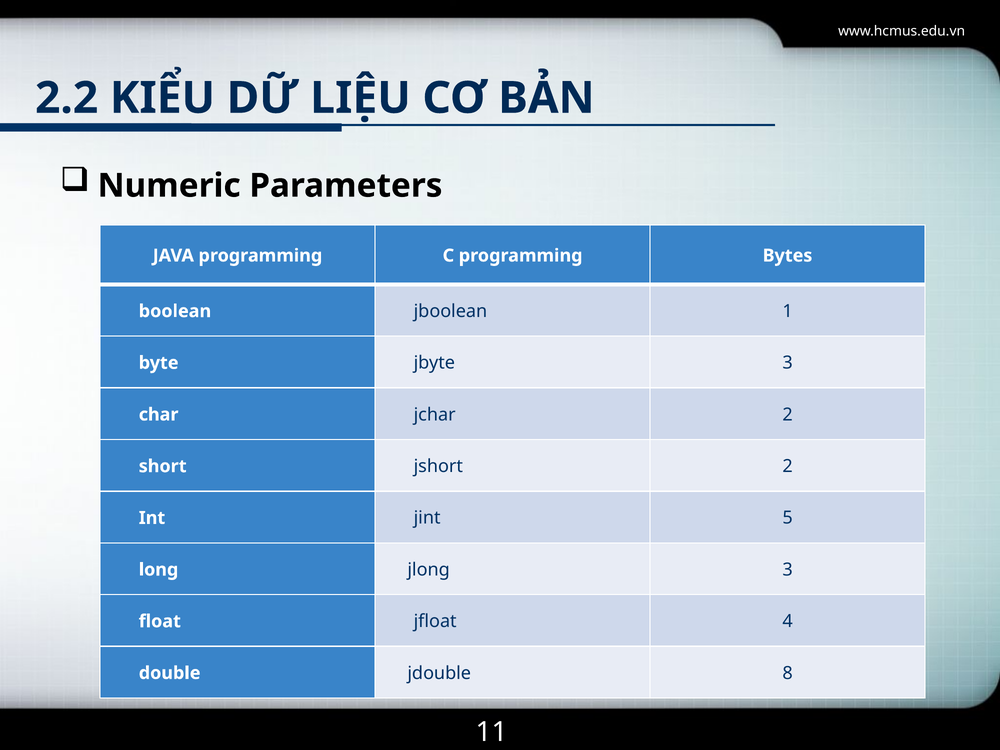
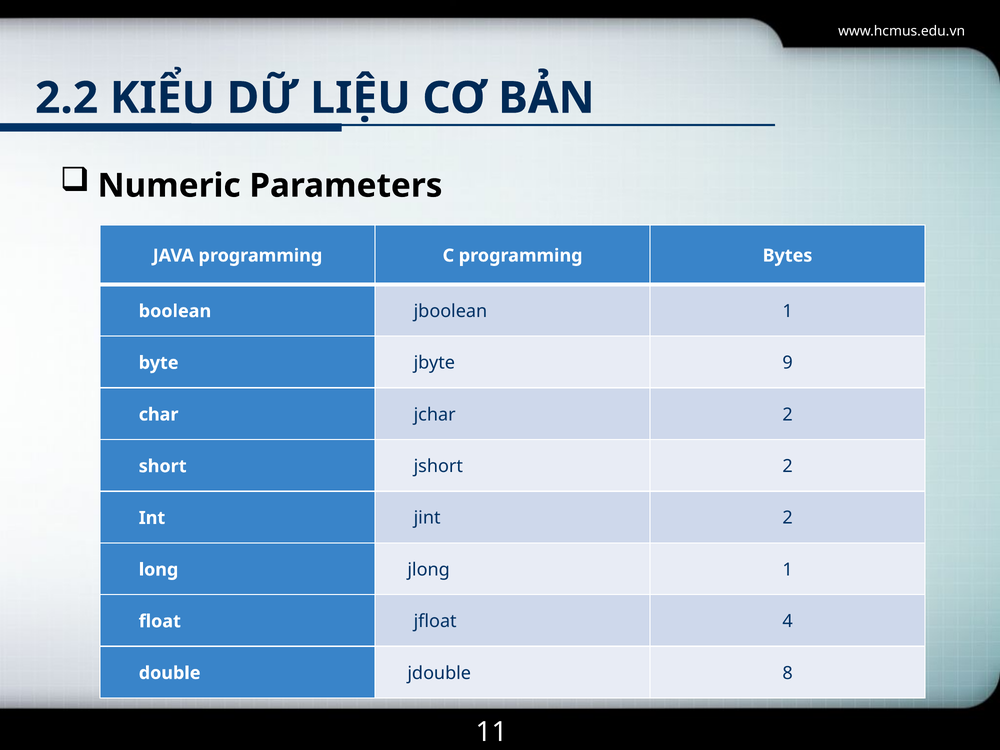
jbyte 3: 3 -> 9
jint 5: 5 -> 2
jlong 3: 3 -> 1
